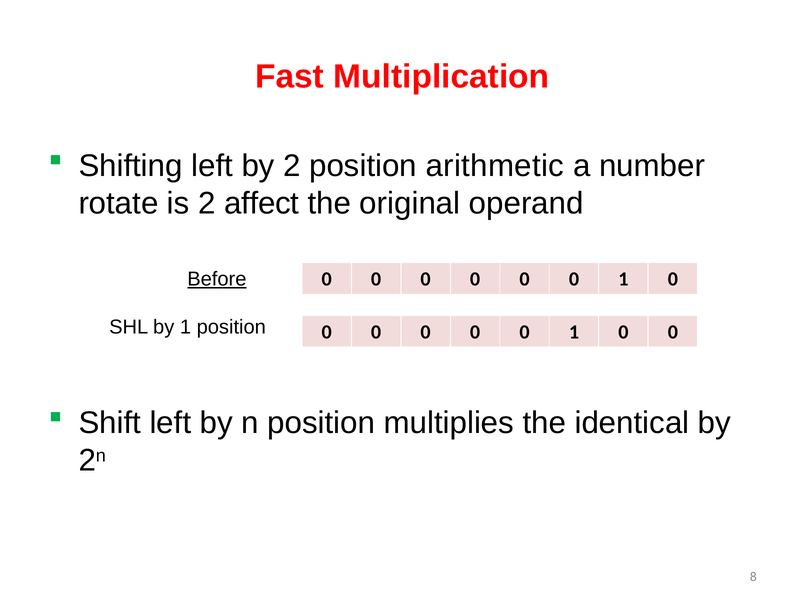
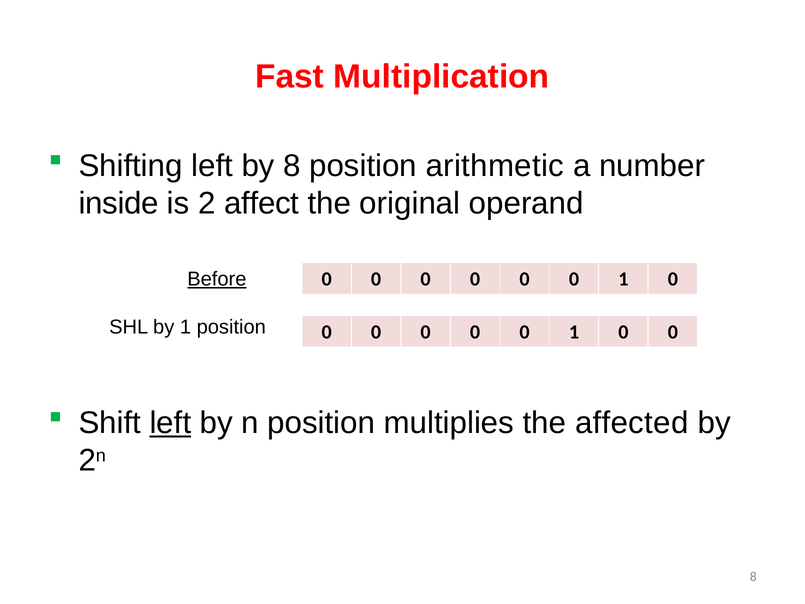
by 2: 2 -> 8
rotate: rotate -> inside
left at (170, 423) underline: none -> present
identical: identical -> affected
